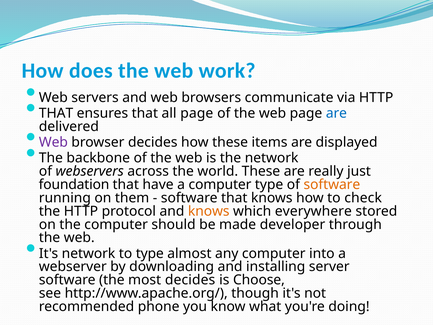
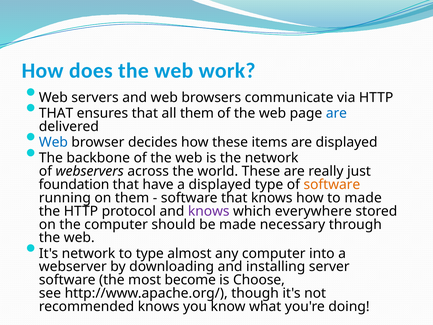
all page: page -> them
Web at (53, 142) colour: purple -> blue
a computer: computer -> displayed
to check: check -> made
knows at (209, 211) colour: orange -> purple
developer: developer -> necessary
most decides: decides -> become
recommended phone: phone -> knows
